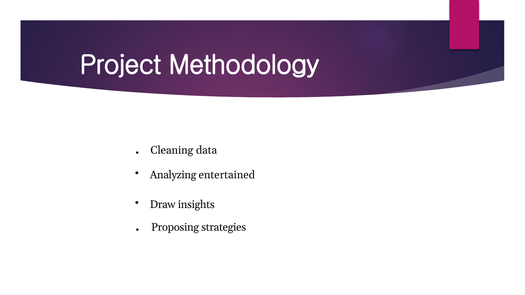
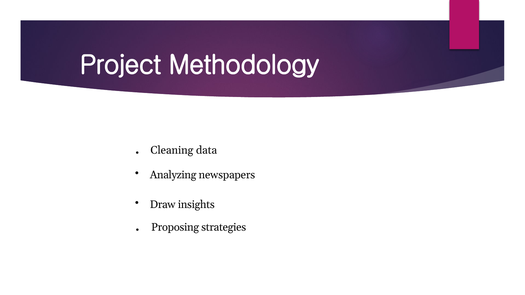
entertained: entertained -> newspapers
